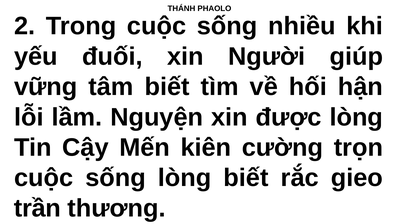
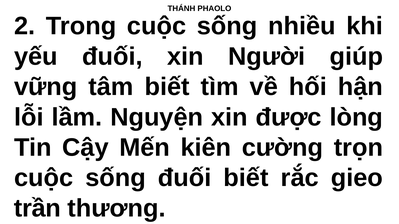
sống lòng: lòng -> đuối
